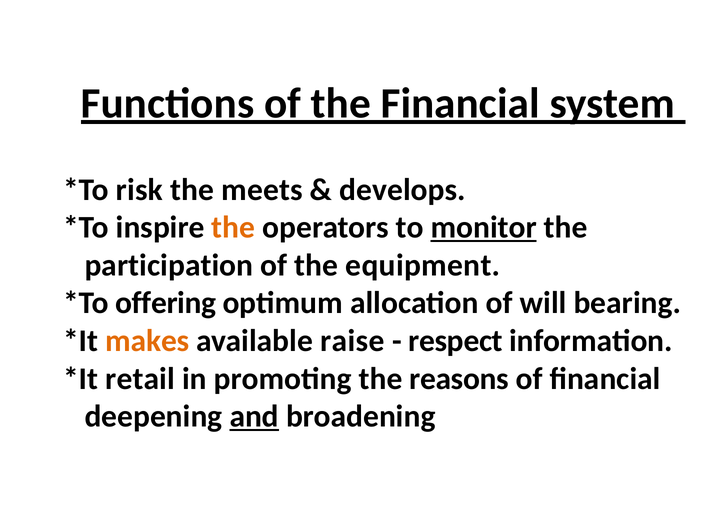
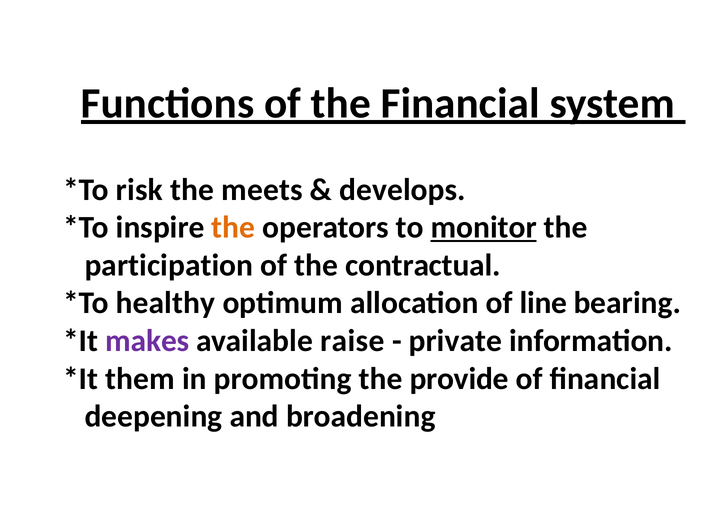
equipment: equipment -> contractual
offering: offering -> healthy
will: will -> line
makes colour: orange -> purple
respect: respect -> private
retail: retail -> them
reasons: reasons -> provide
and underline: present -> none
